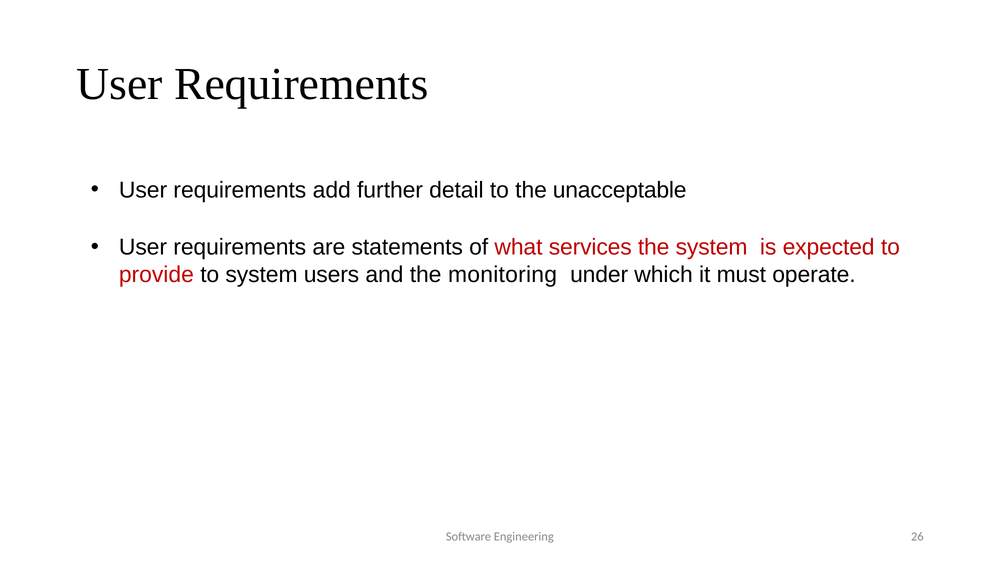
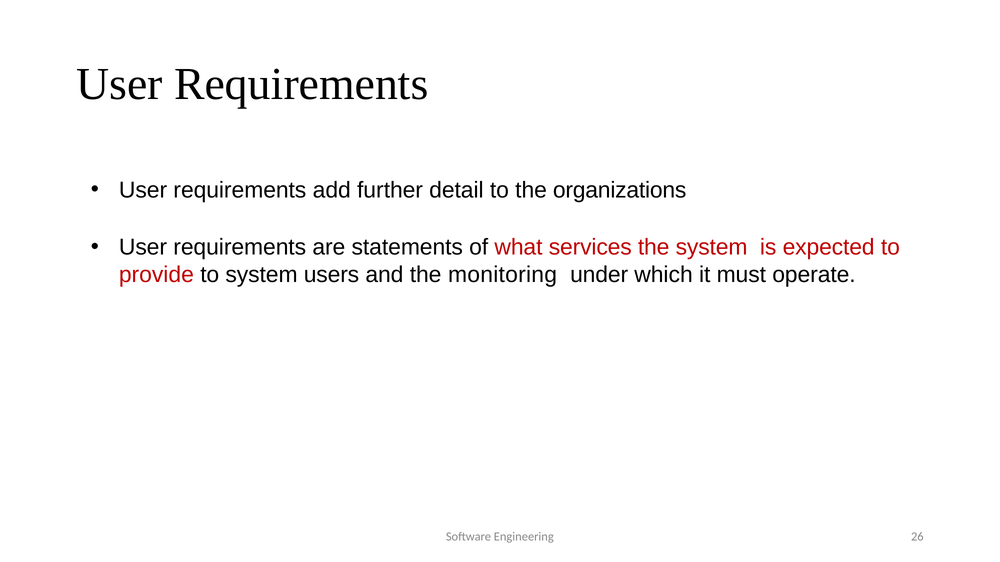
unacceptable: unacceptable -> organizations
